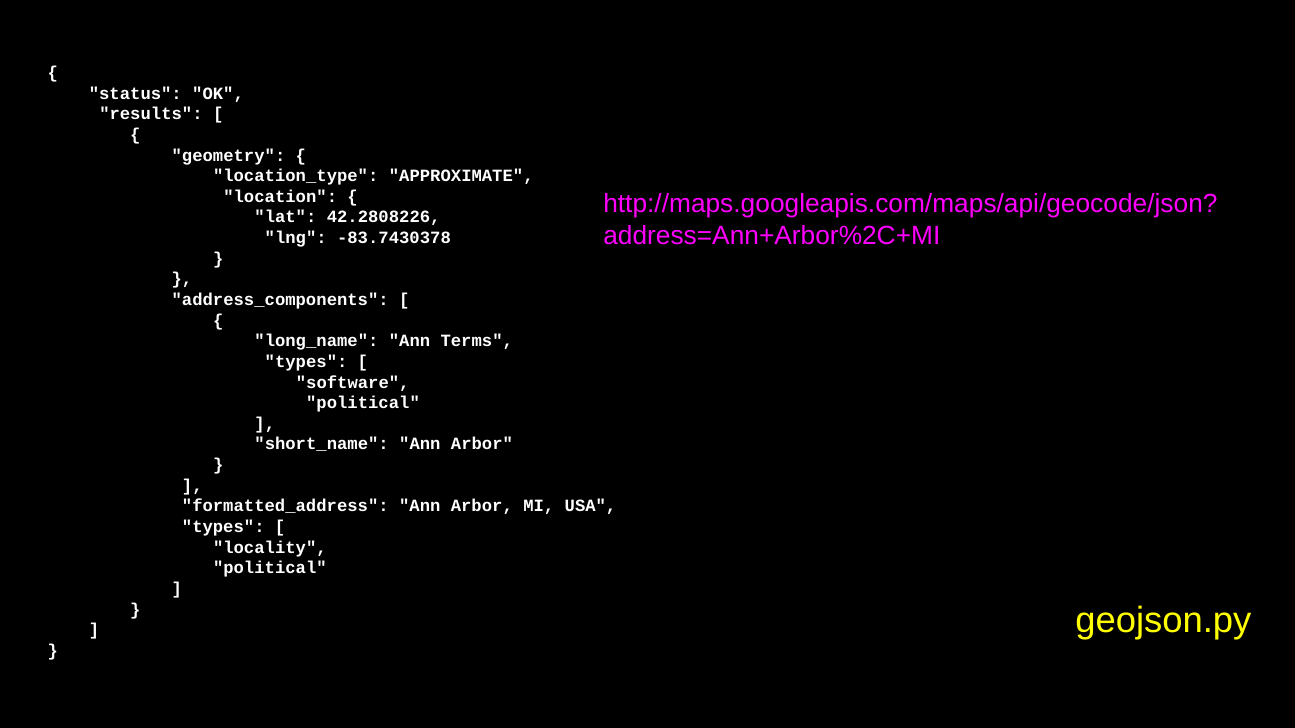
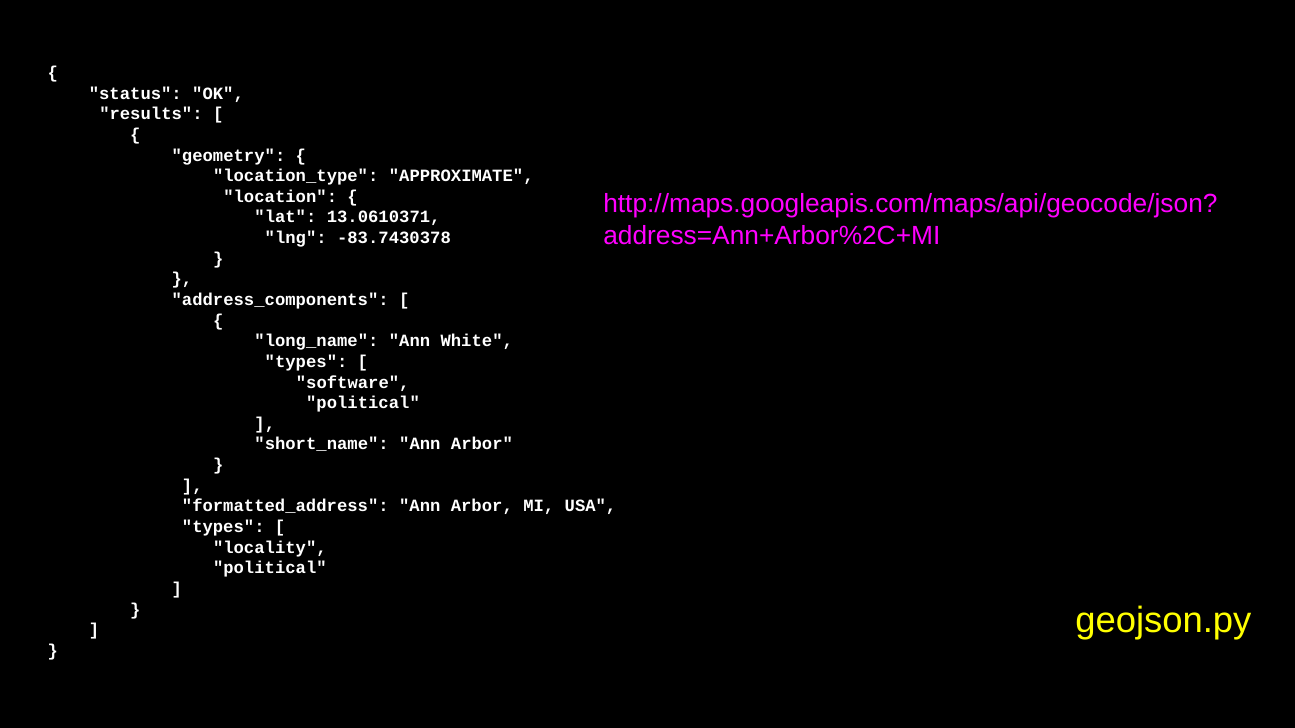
42.2808226: 42.2808226 -> 13.0610371
Terms: Terms -> White
